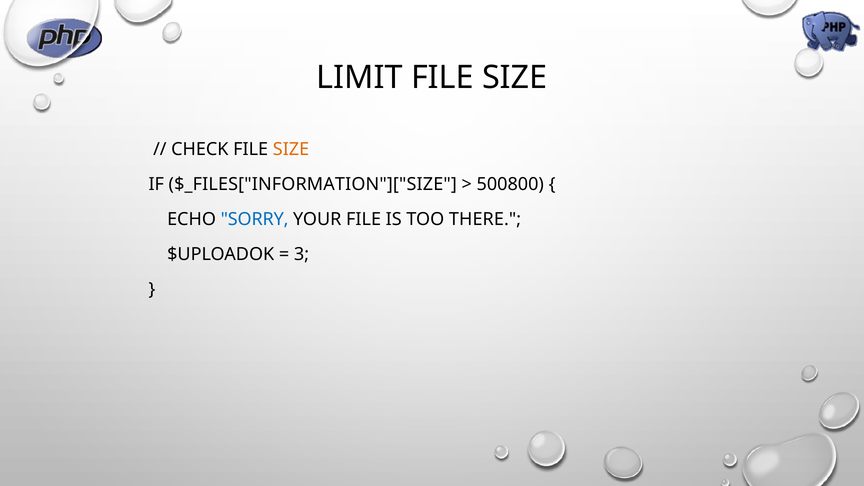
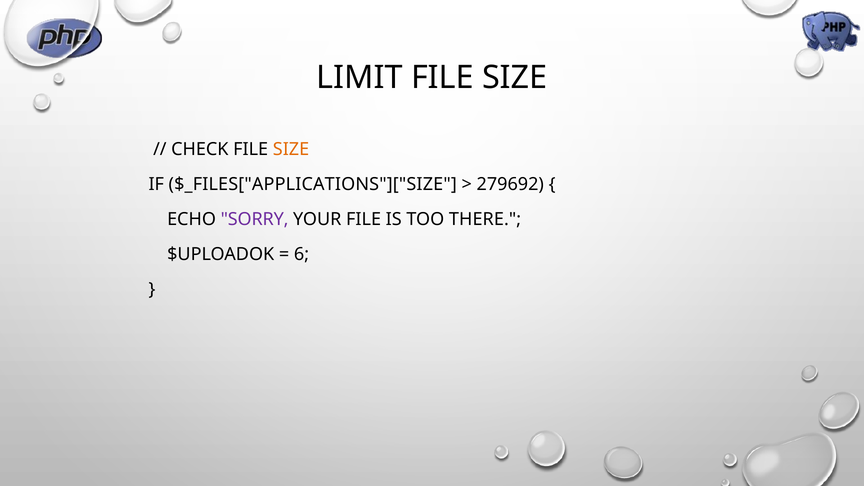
$_FILES["INFORMATION"]["SIZE: $_FILES["INFORMATION"]["SIZE -> $_FILES["APPLICATIONS"]["SIZE
500800: 500800 -> 279692
SORRY colour: blue -> purple
3: 3 -> 6
